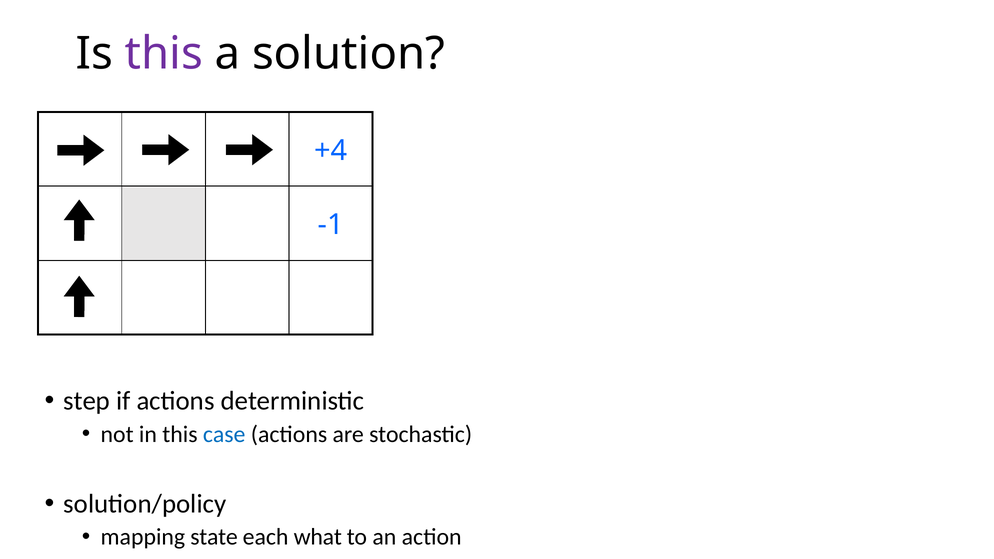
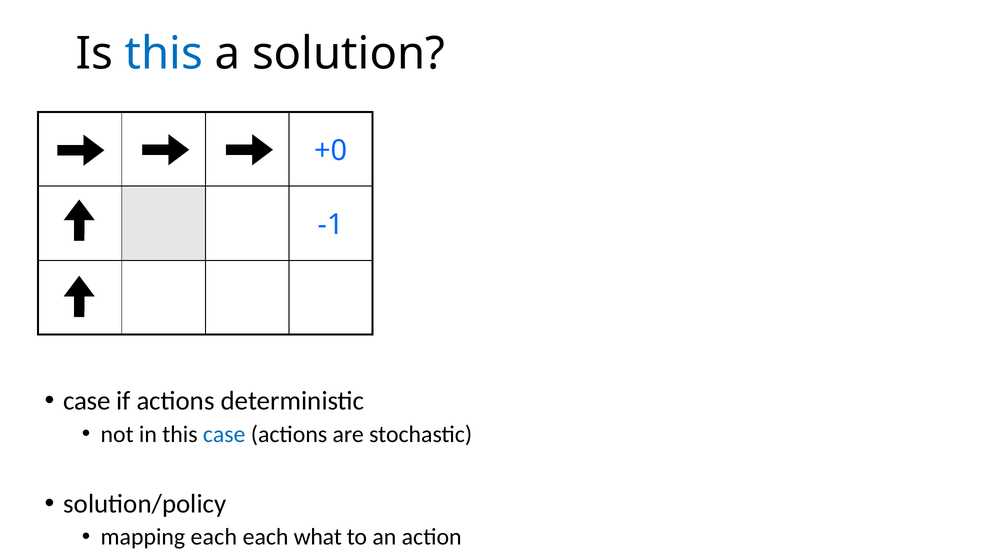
this at (164, 54) colour: purple -> blue
+4: +4 -> +0
step at (87, 401): step -> case
mapping state: state -> each
